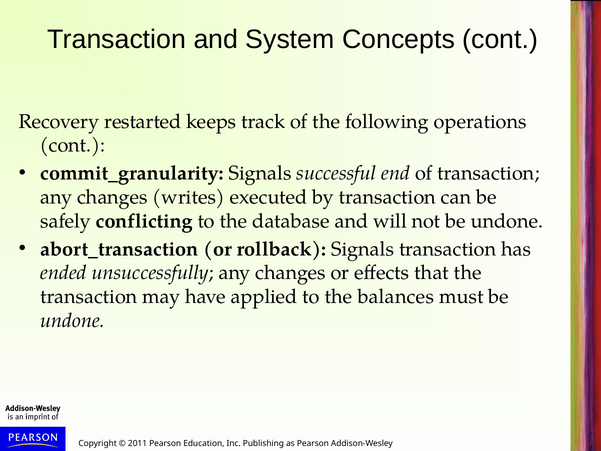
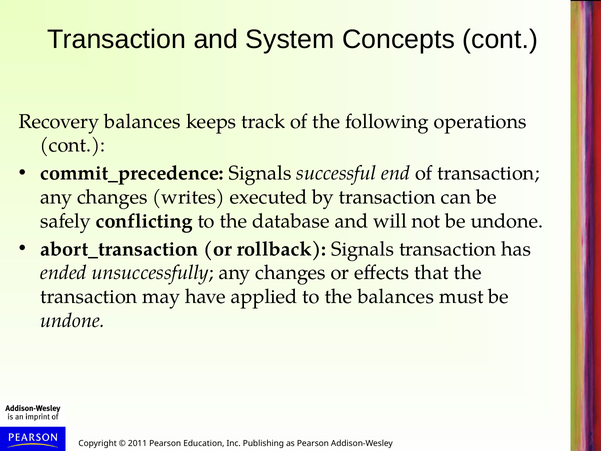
Recovery restarted: restarted -> balances
commit_granularity: commit_granularity -> commit_precedence
